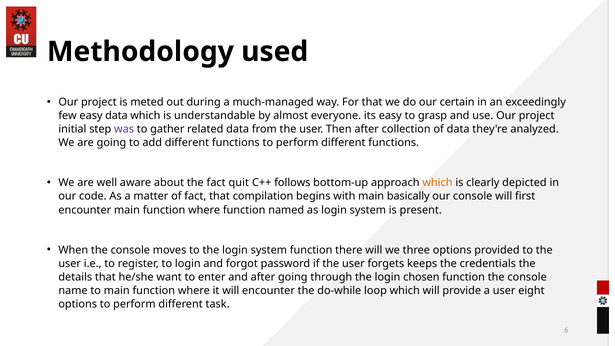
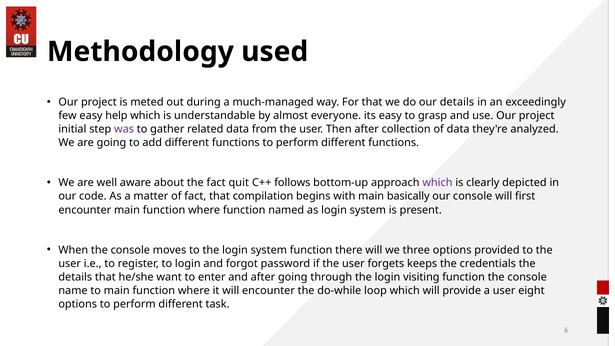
our certain: certain -> details
easy data: data -> help
which at (437, 183) colour: orange -> purple
chosen: chosen -> visiting
